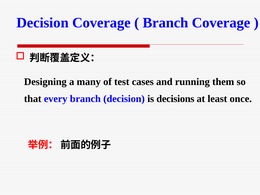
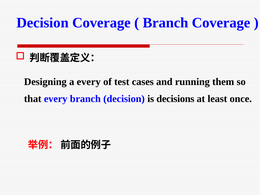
a many: many -> every
